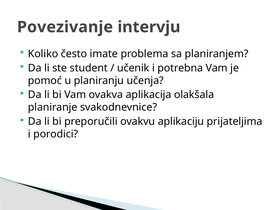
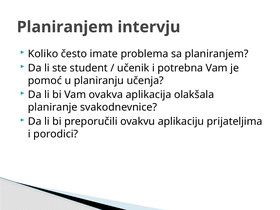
Povezivanje at (65, 27): Povezivanje -> Planiranjem
